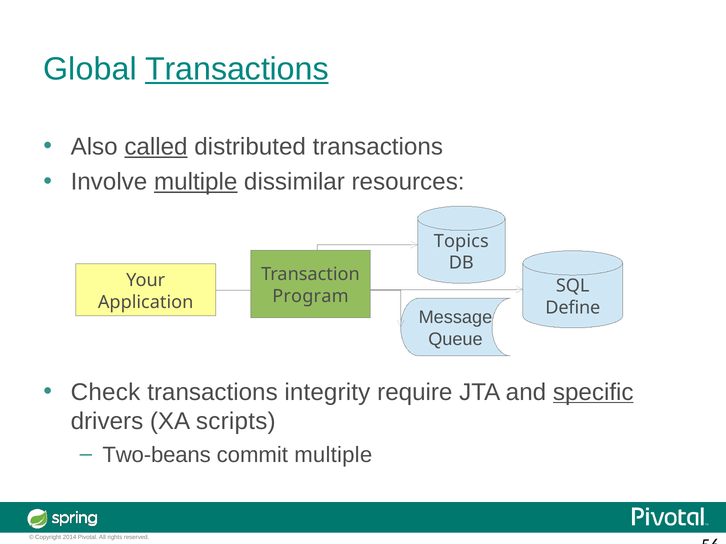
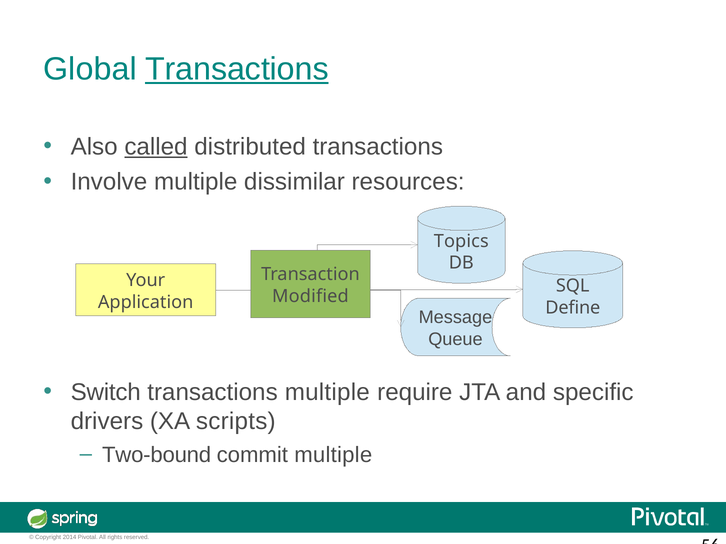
multiple at (196, 182) underline: present -> none
Program: Program -> Modified
Check: Check -> Switch
transactions integrity: integrity -> multiple
specific underline: present -> none
Two-beans: Two-beans -> Two-bound
